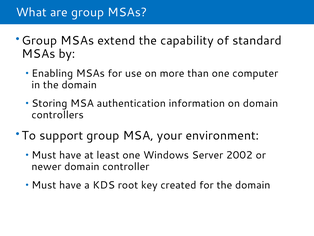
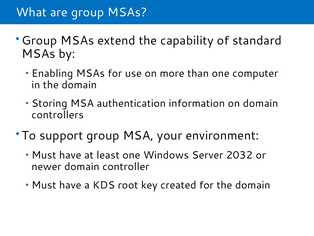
2002: 2002 -> 2032
